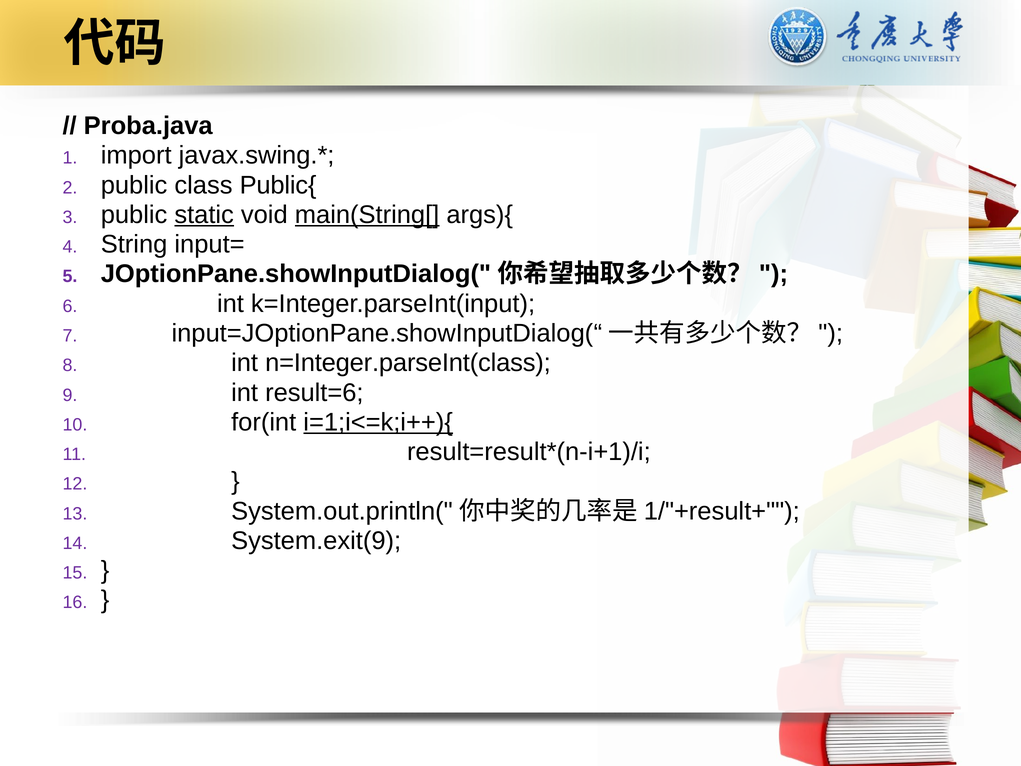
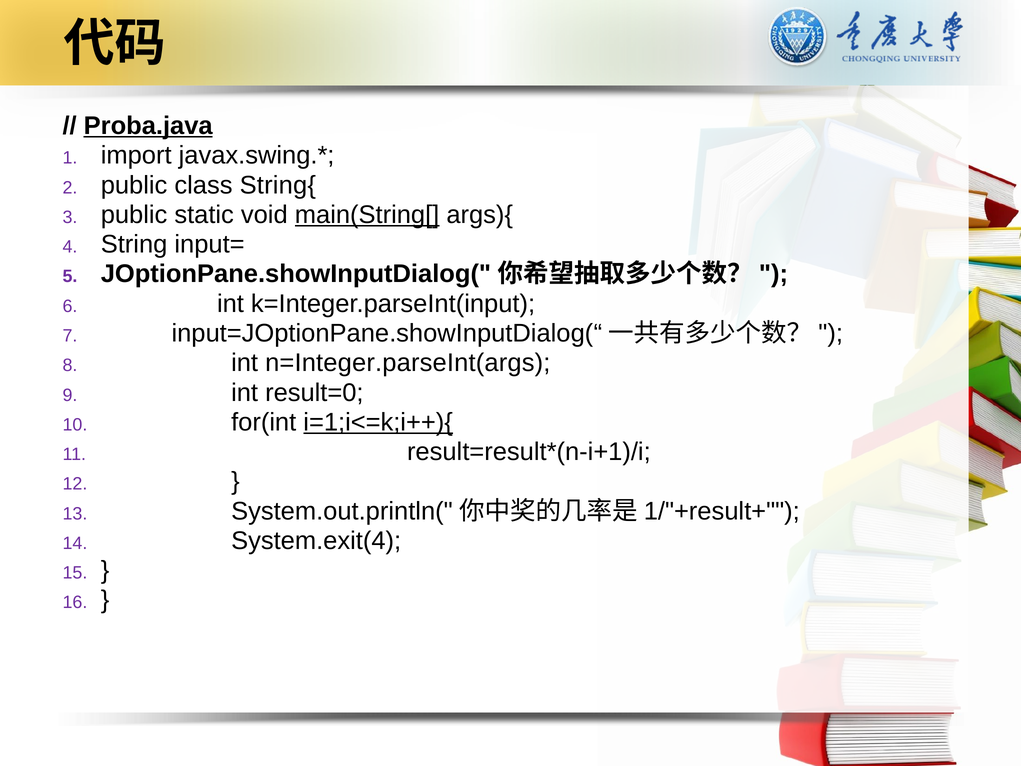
Proba.java underline: none -> present
Public{: Public{ -> String{
static underline: present -> none
n=Integer.parseInt(class: n=Integer.parseInt(class -> n=Integer.parseInt(args
result=6: result=6 -> result=0
System.exit(9: System.exit(9 -> System.exit(4
